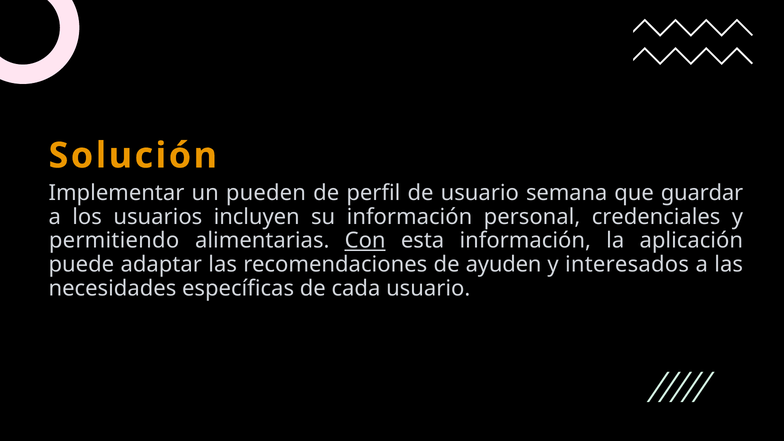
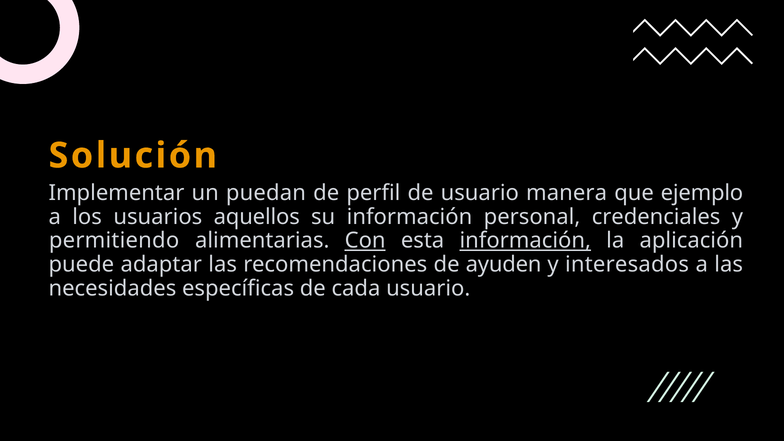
pueden: pueden -> puedan
semana: semana -> manera
guardar: guardar -> ejemplo
incluyen: incluyen -> aquellos
información at (525, 241) underline: none -> present
